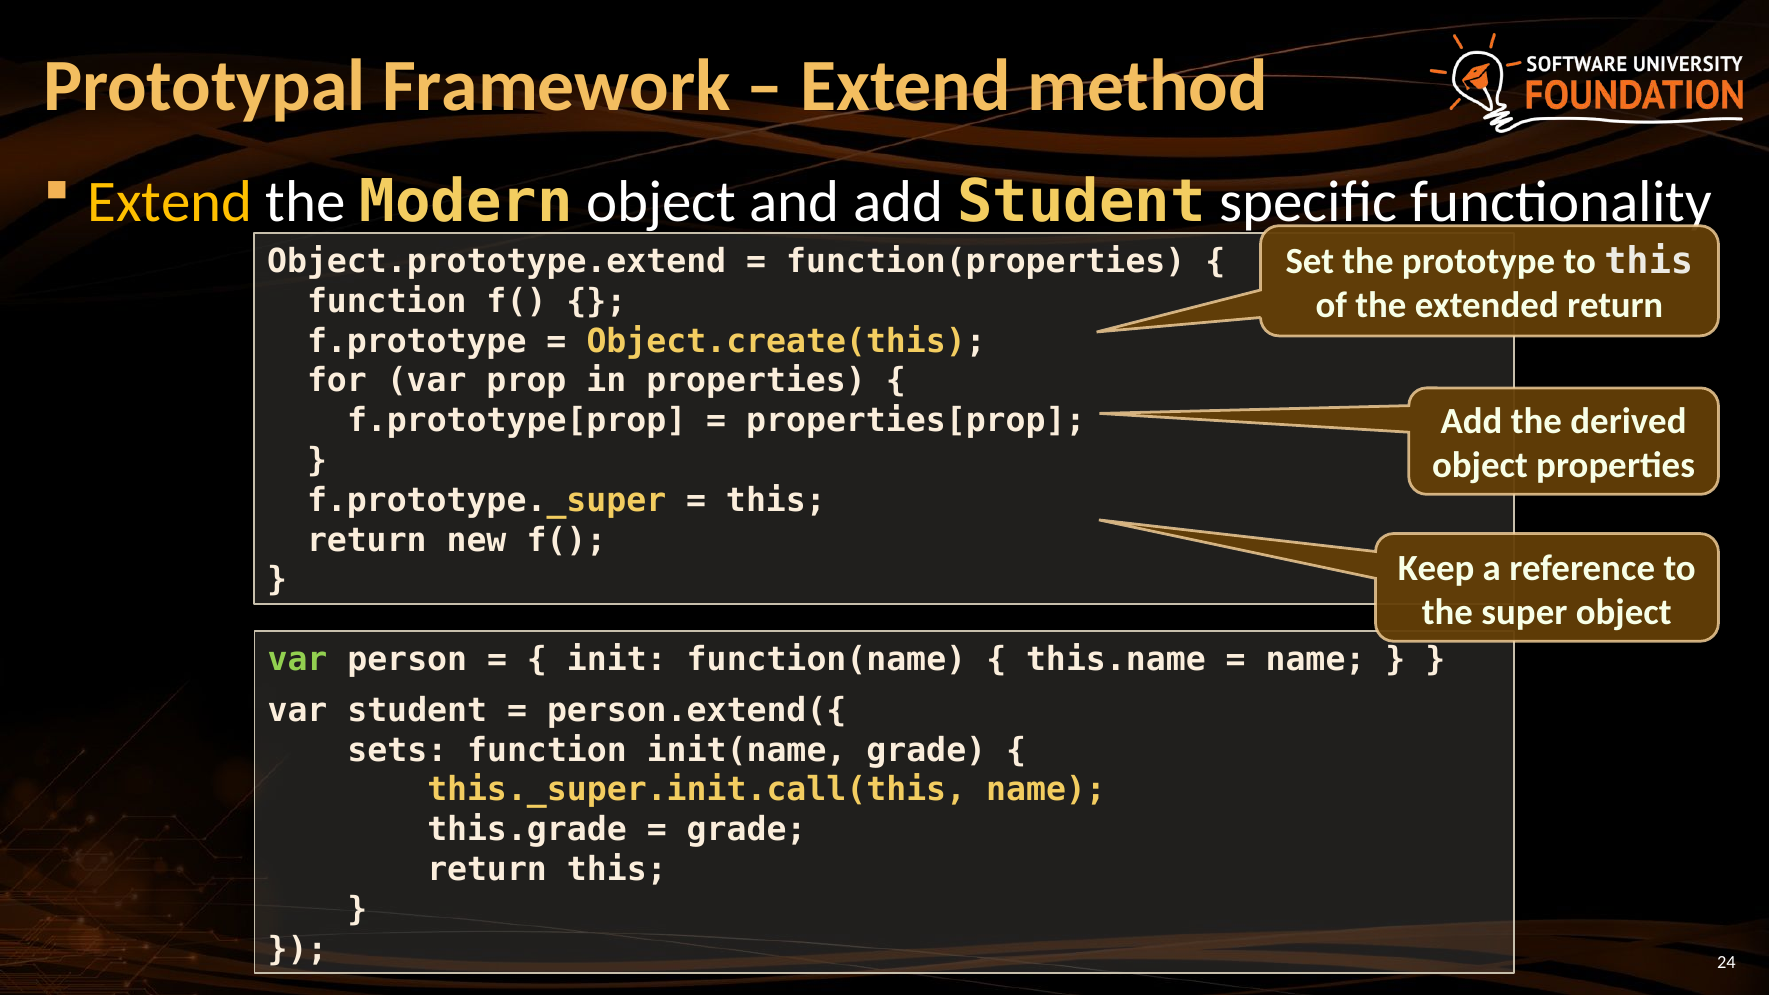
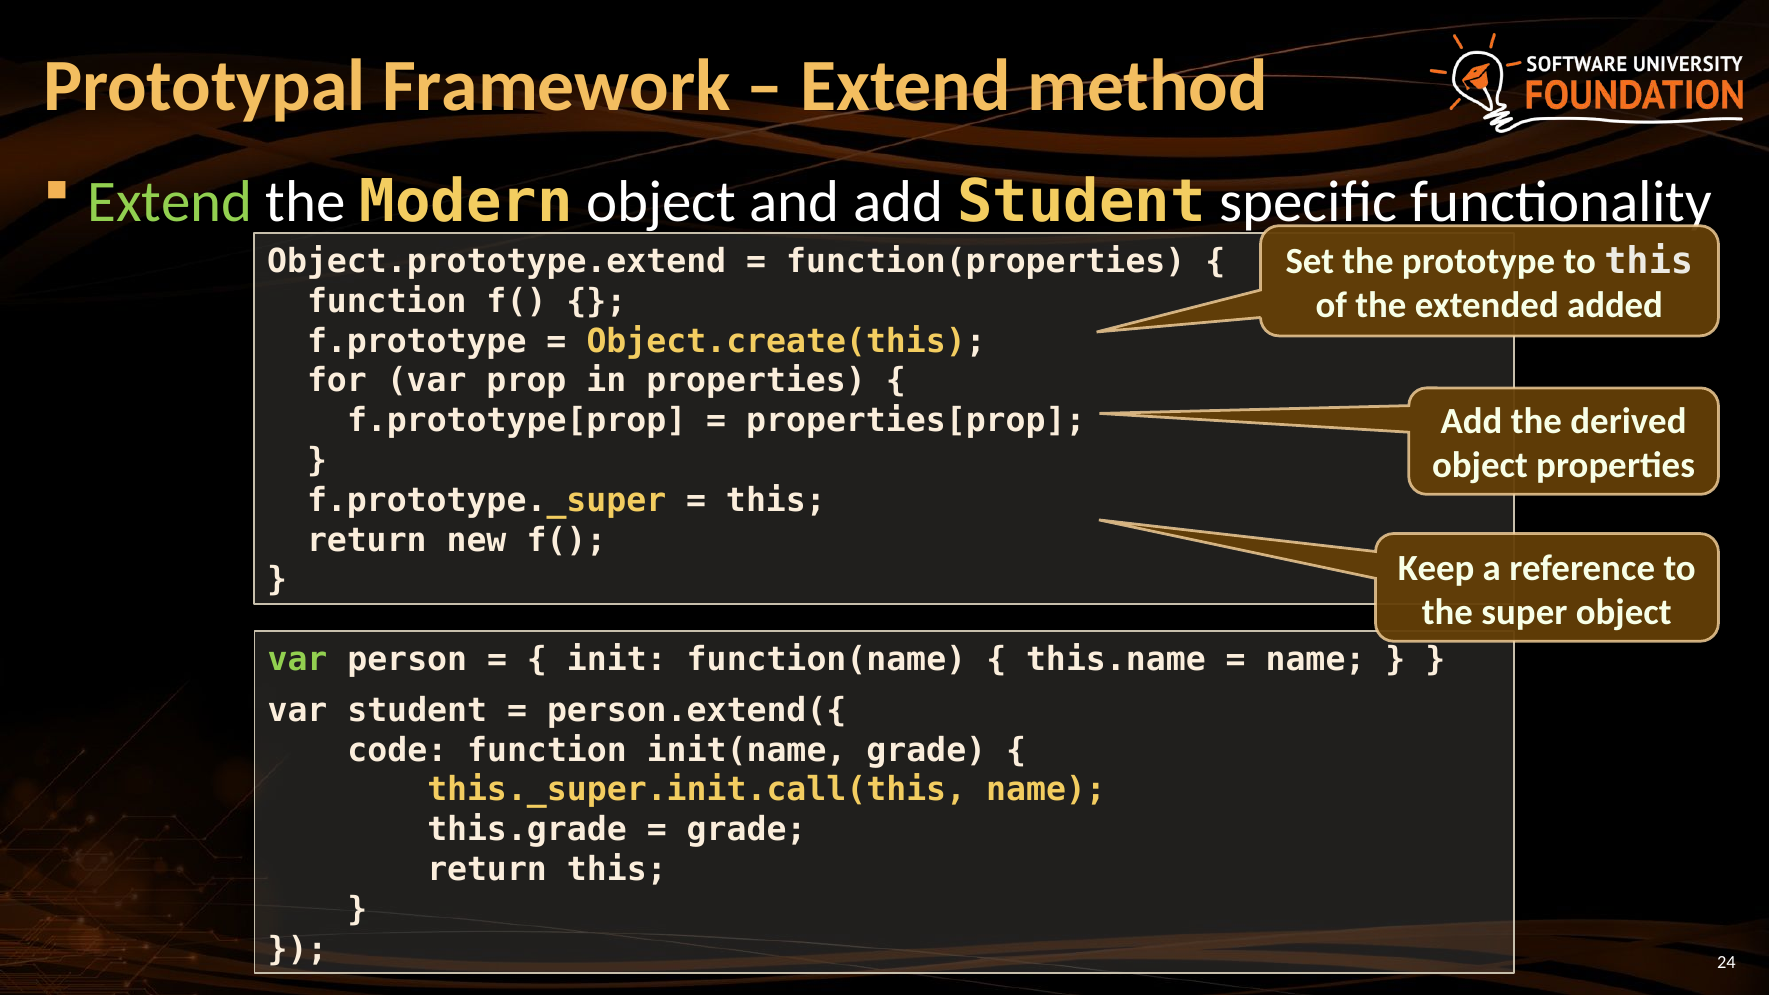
Extend at (170, 202) colour: yellow -> light green
extended return: return -> added
sets: sets -> code
